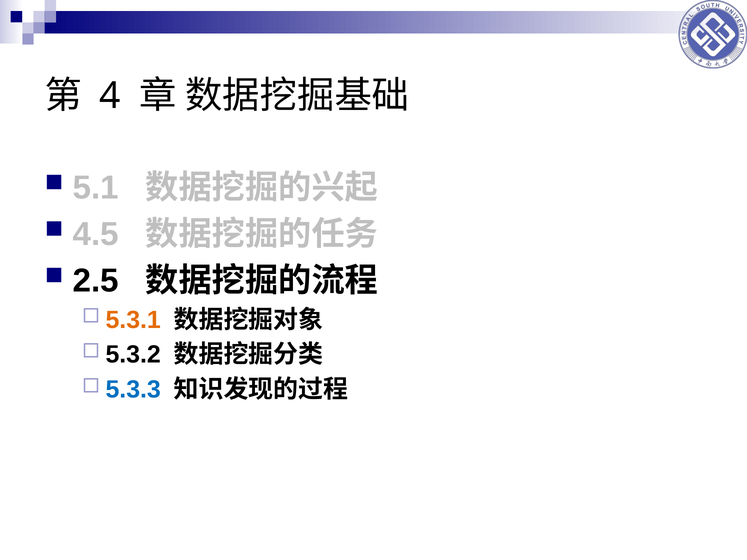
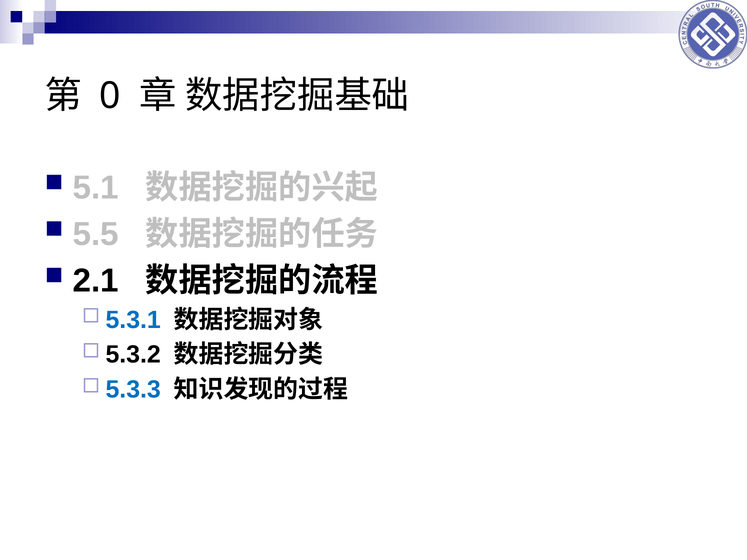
4: 4 -> 0
4.5: 4.5 -> 5.5
2.5: 2.5 -> 2.1
5.3.1 colour: orange -> blue
